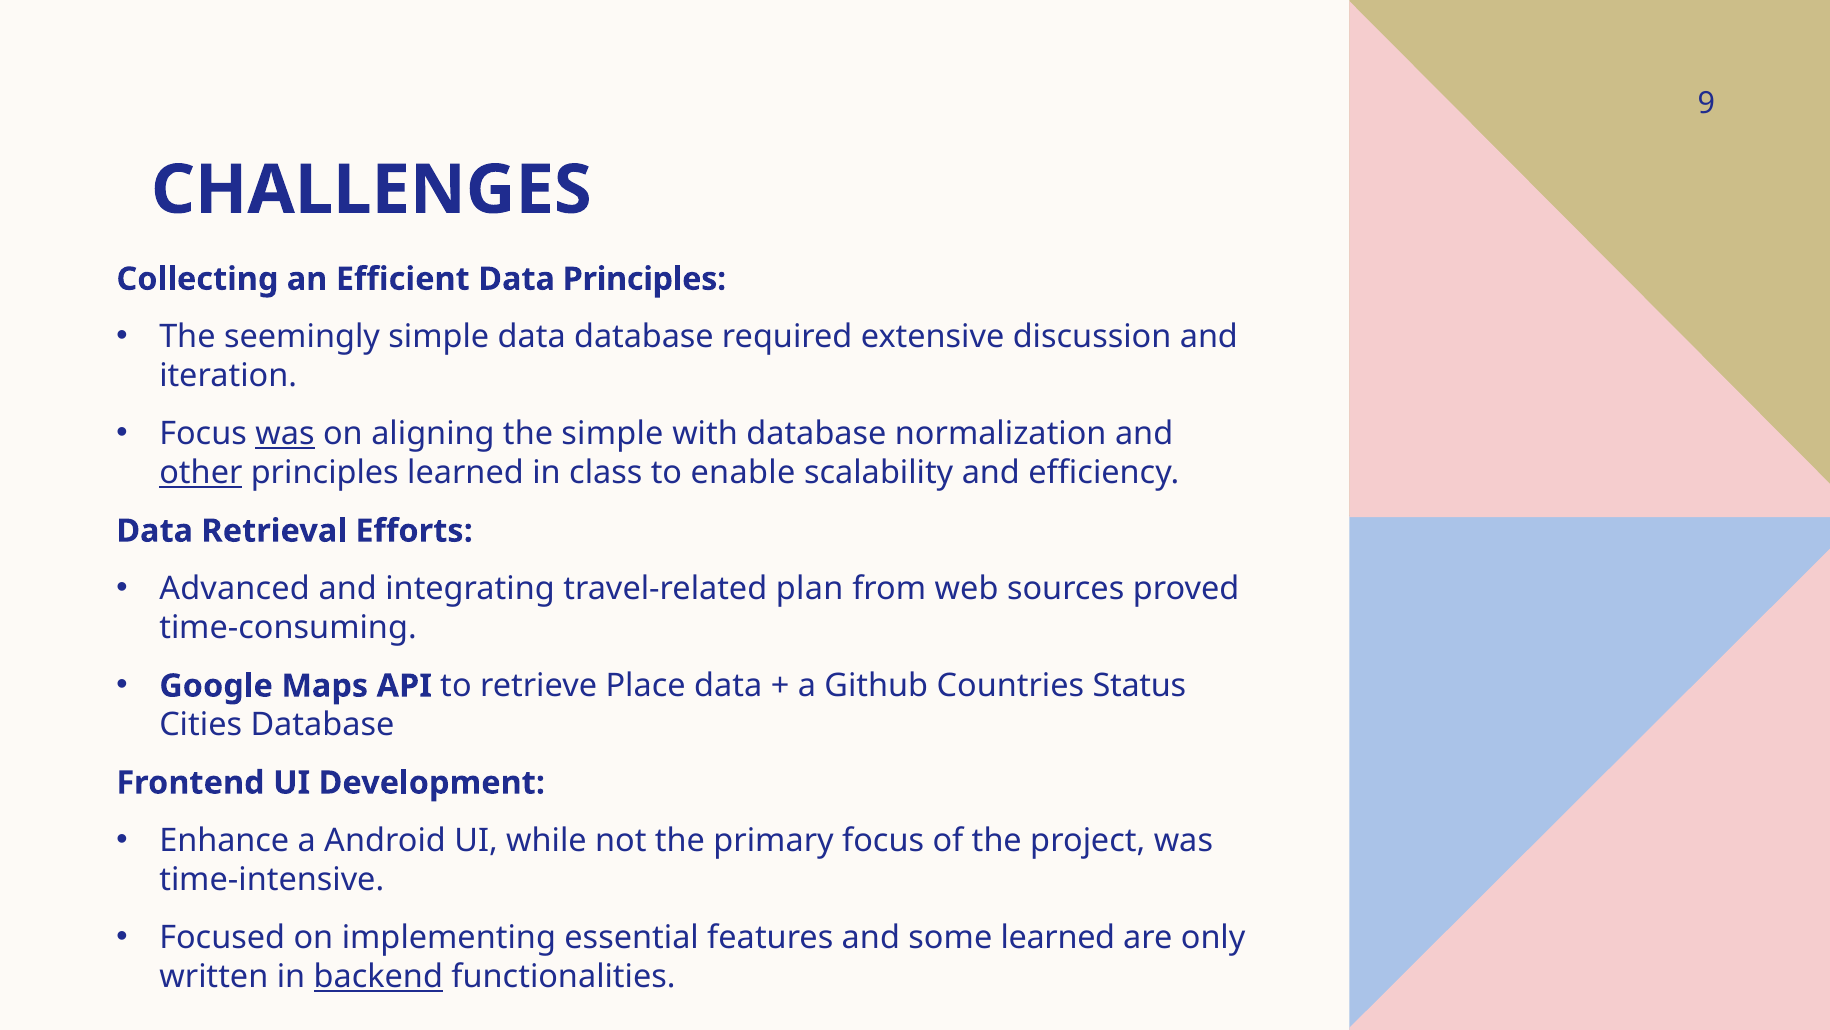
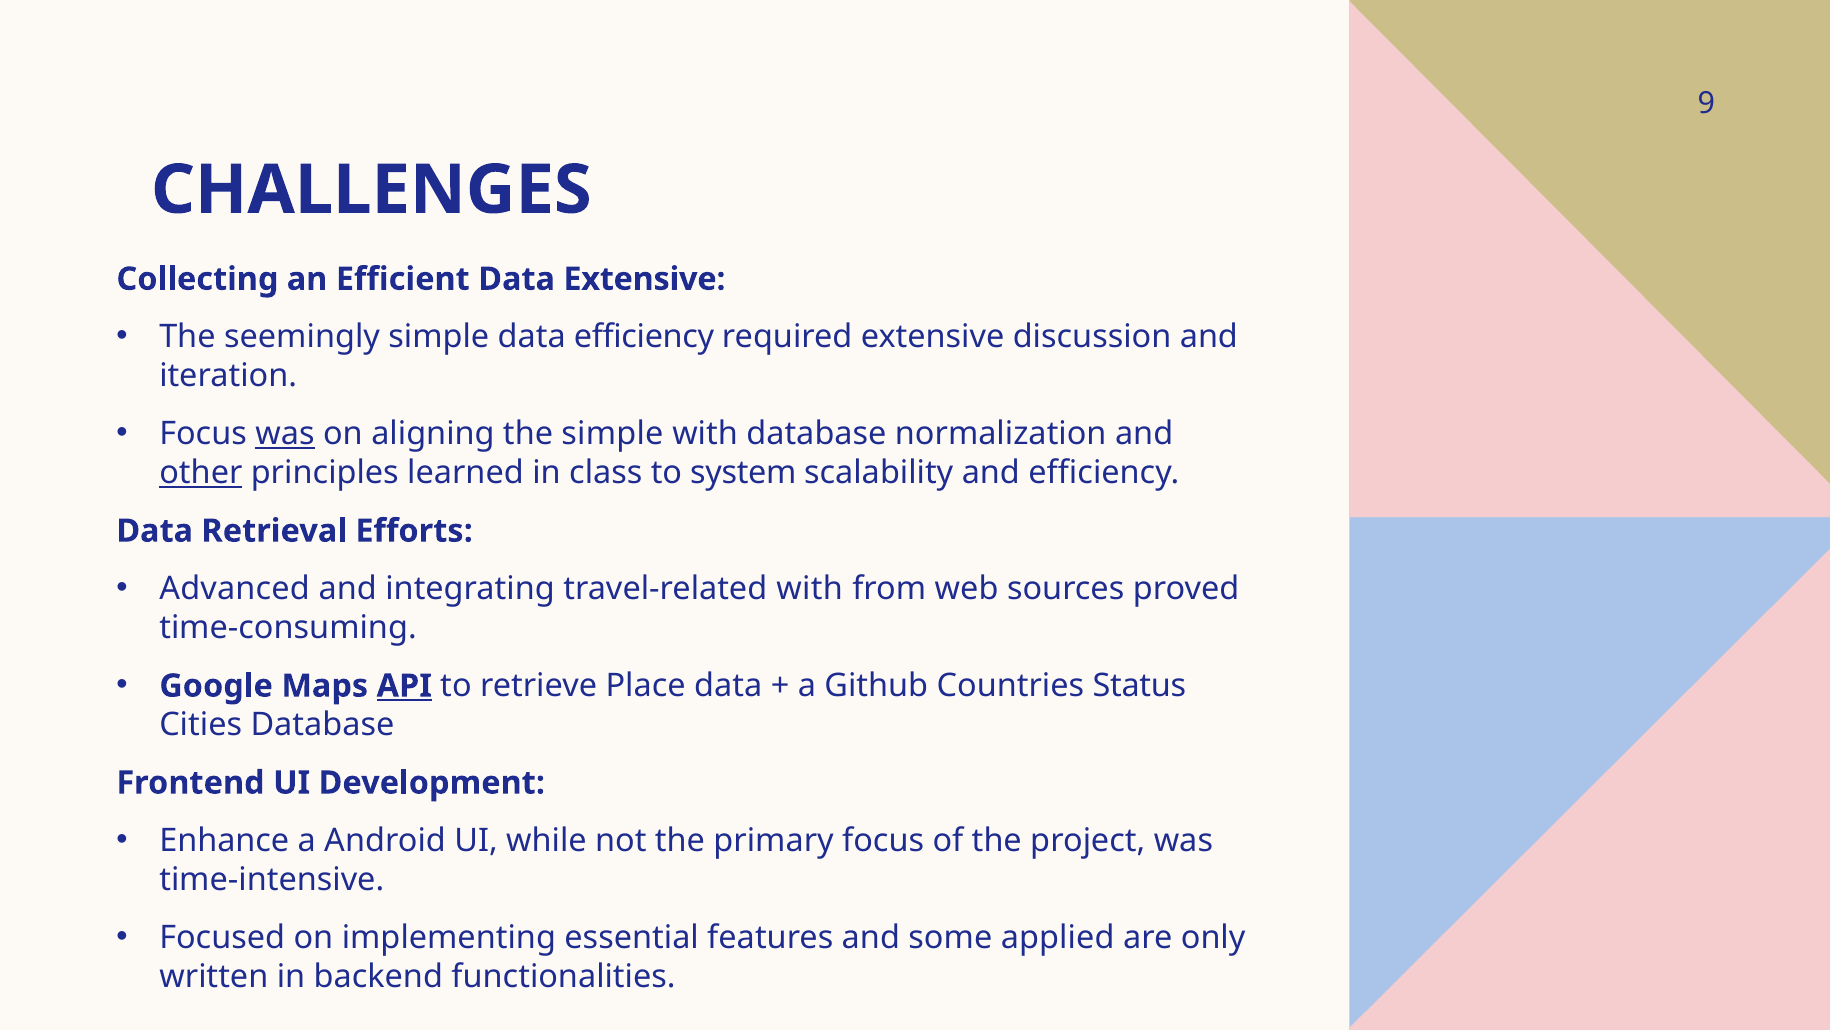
Data Principles: Principles -> Extensive
data database: database -> efficiency
enable: enable -> system
travel-related plan: plan -> with
API underline: none -> present
some learned: learned -> applied
backend underline: present -> none
